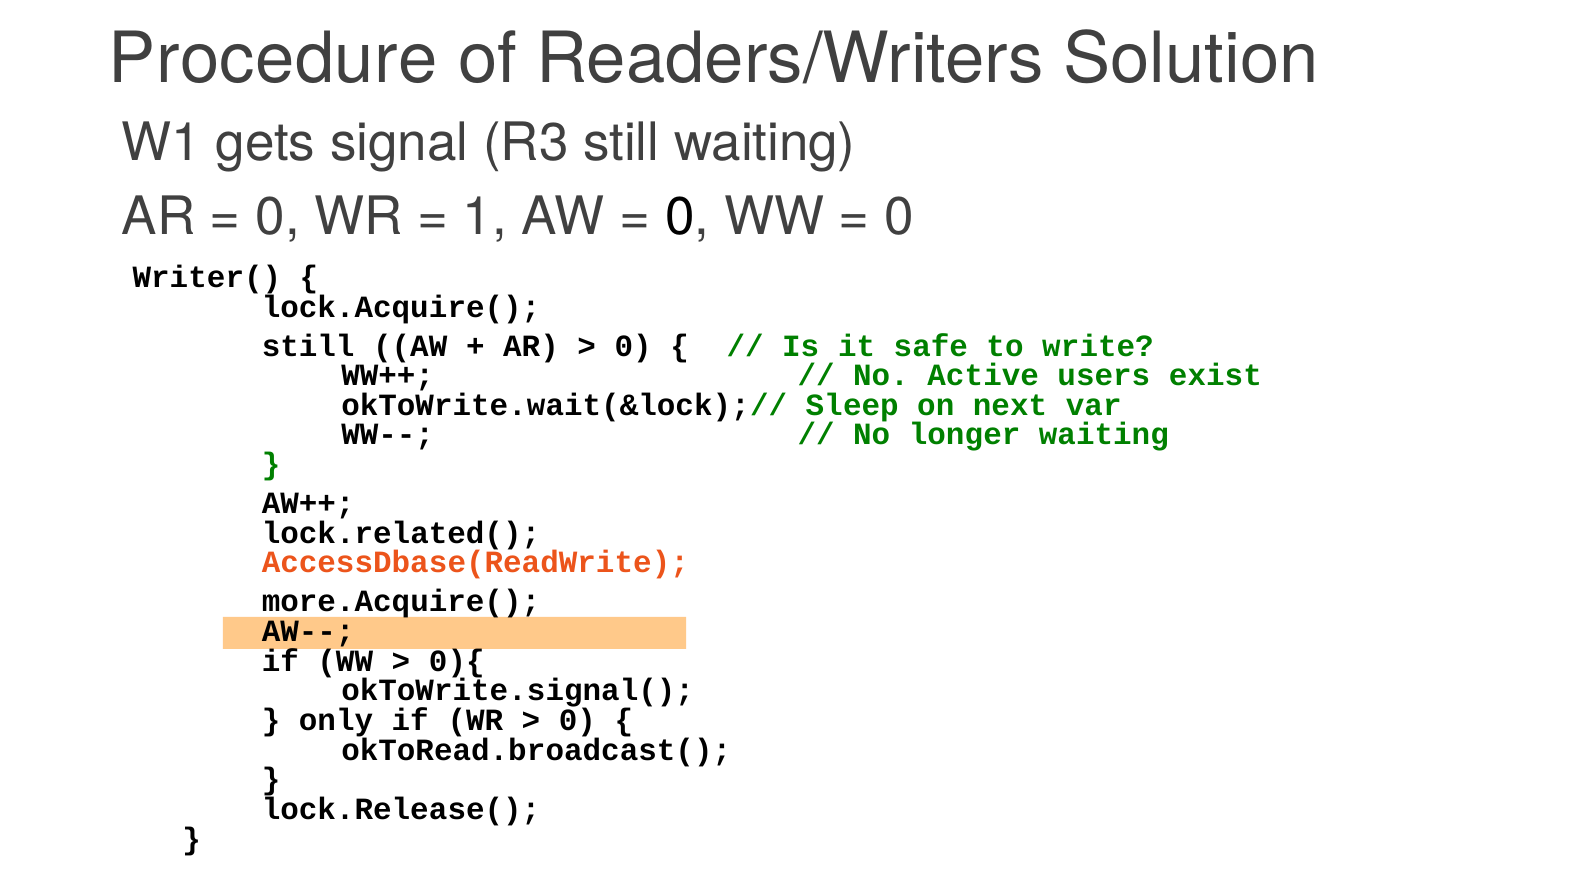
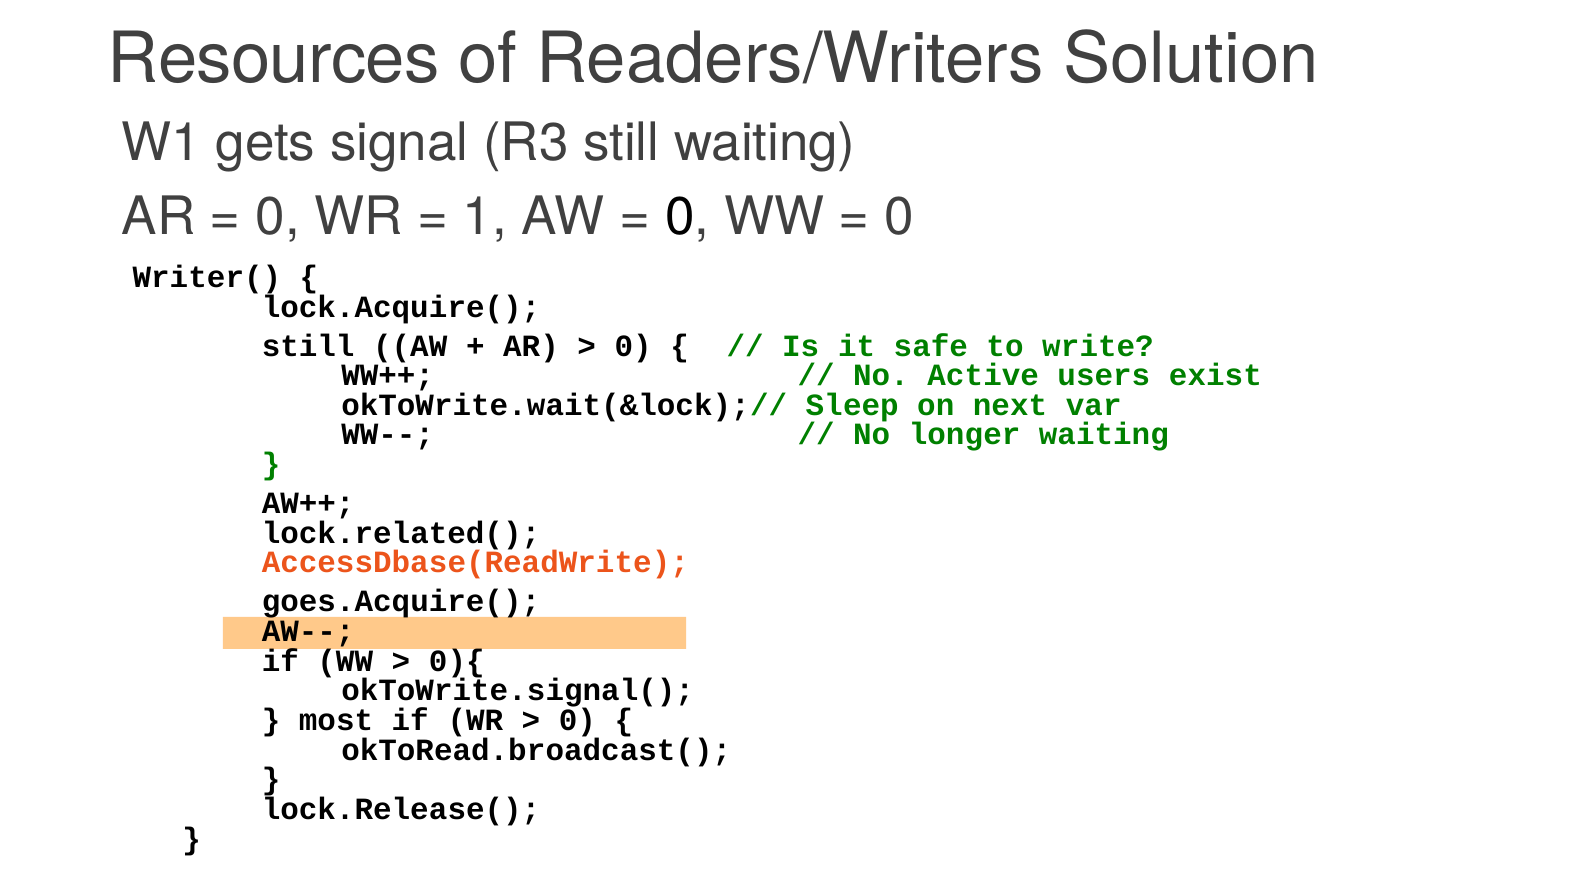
Procedure: Procedure -> Resources
more.Acquire(: more.Acquire( -> goes.Acquire(
only: only -> most
